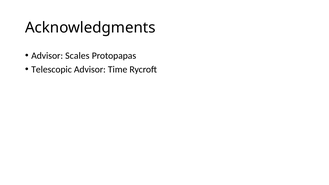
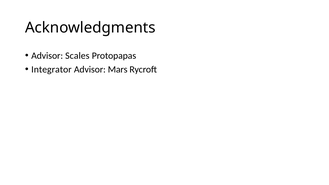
Telescopic: Telescopic -> Integrator
Time: Time -> Mars
